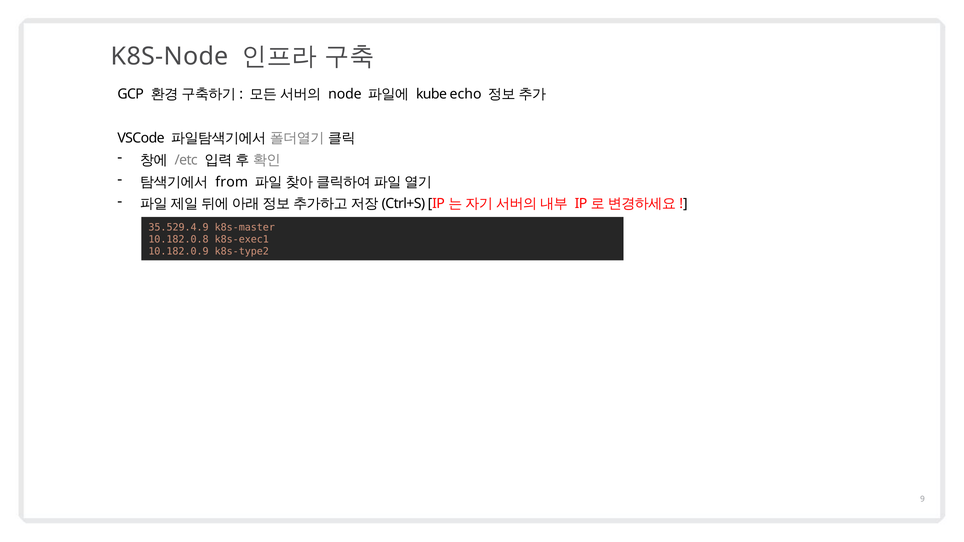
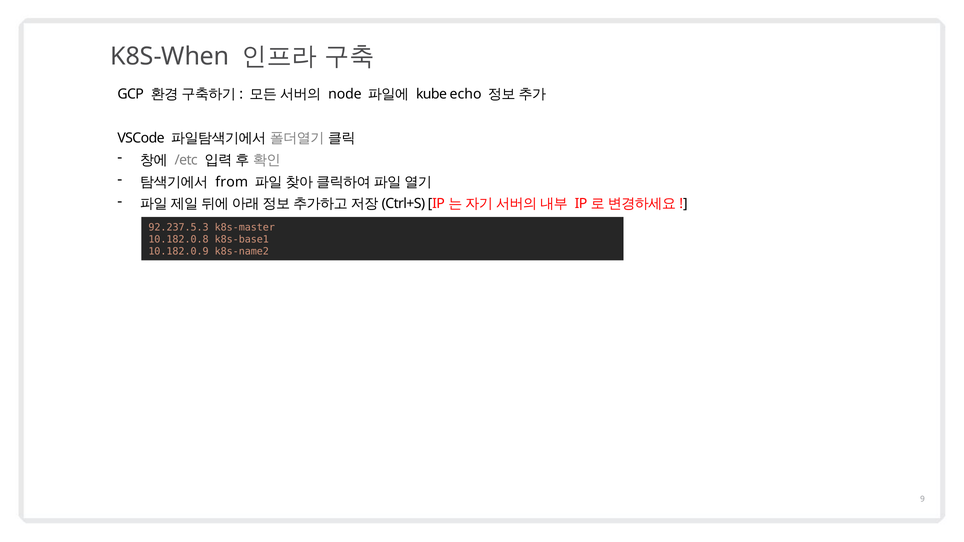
K8S-Node: K8S-Node -> K8S-When
35.529.4.9: 35.529.4.9 -> 92.237.5.3
k8s-exec1: k8s-exec1 -> k8s-base1
k8s-type2: k8s-type2 -> k8s-name2
